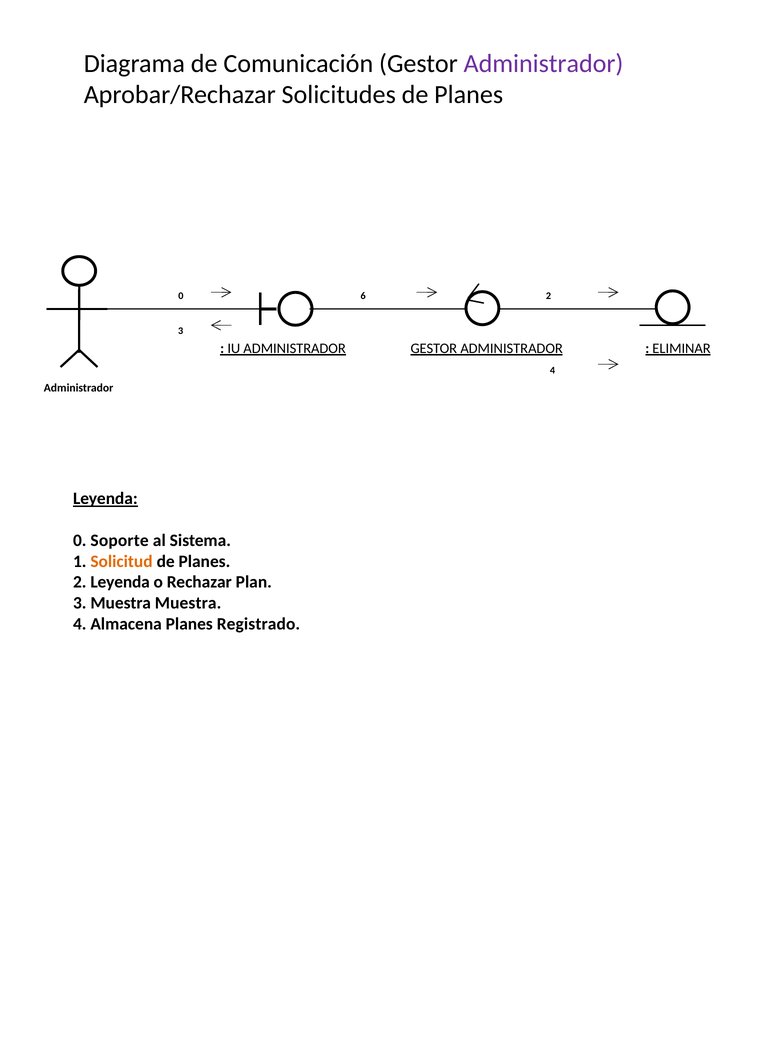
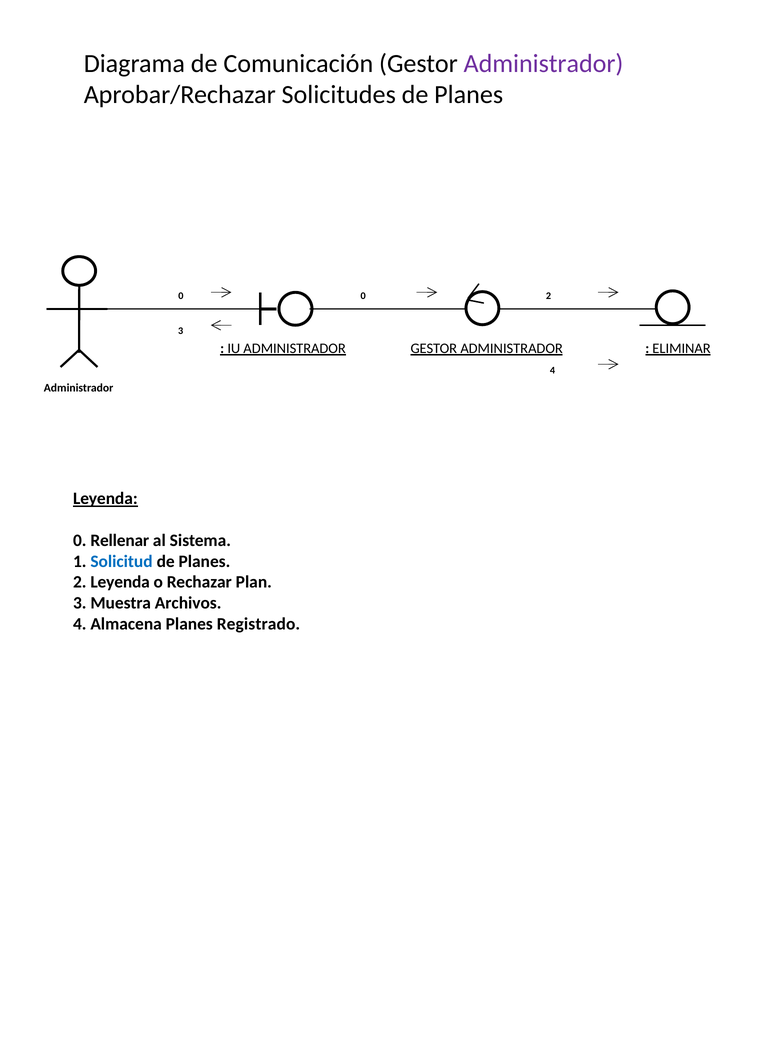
0 6: 6 -> 0
Soporte: Soporte -> Rellenar
Solicitud colour: orange -> blue
Muestra Muestra: Muestra -> Archivos
